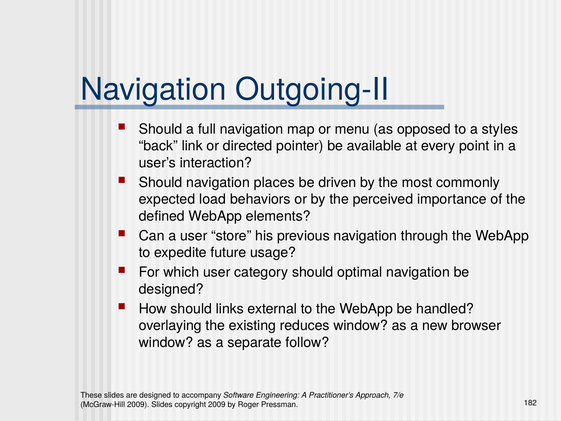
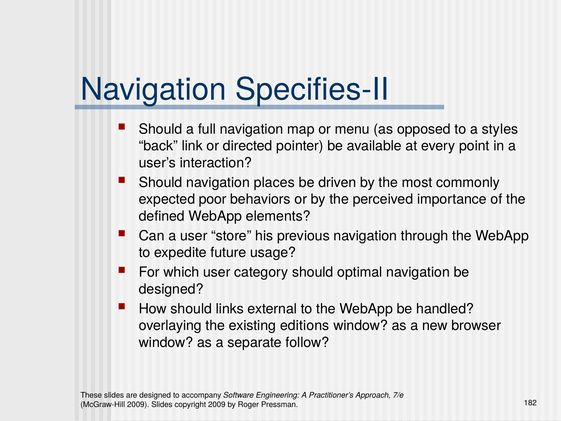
Outgoing-II: Outgoing-II -> Specifies-II
load: load -> poor
reduces: reduces -> editions
